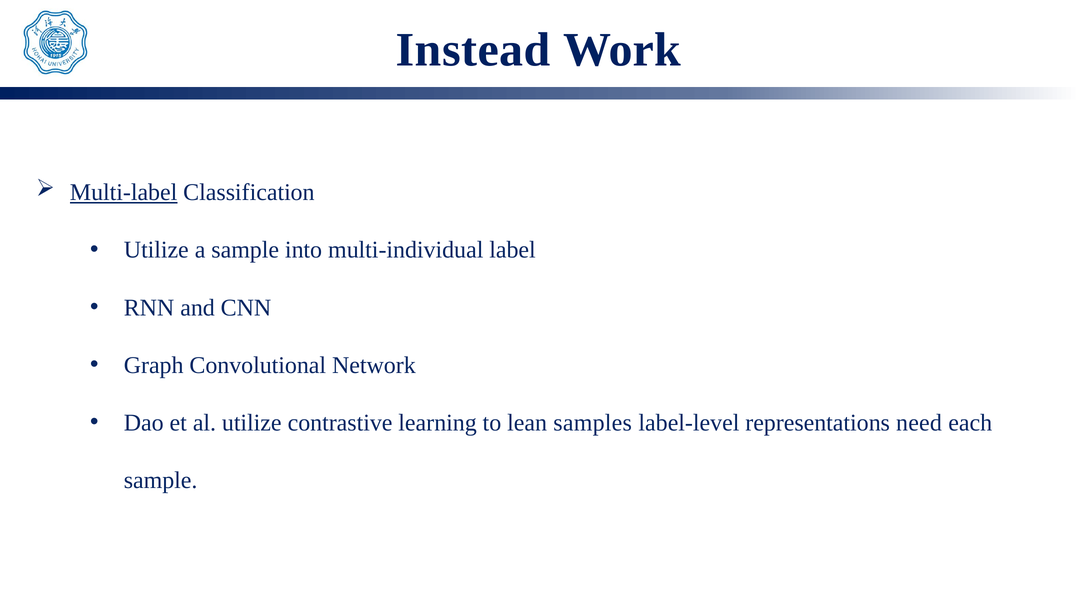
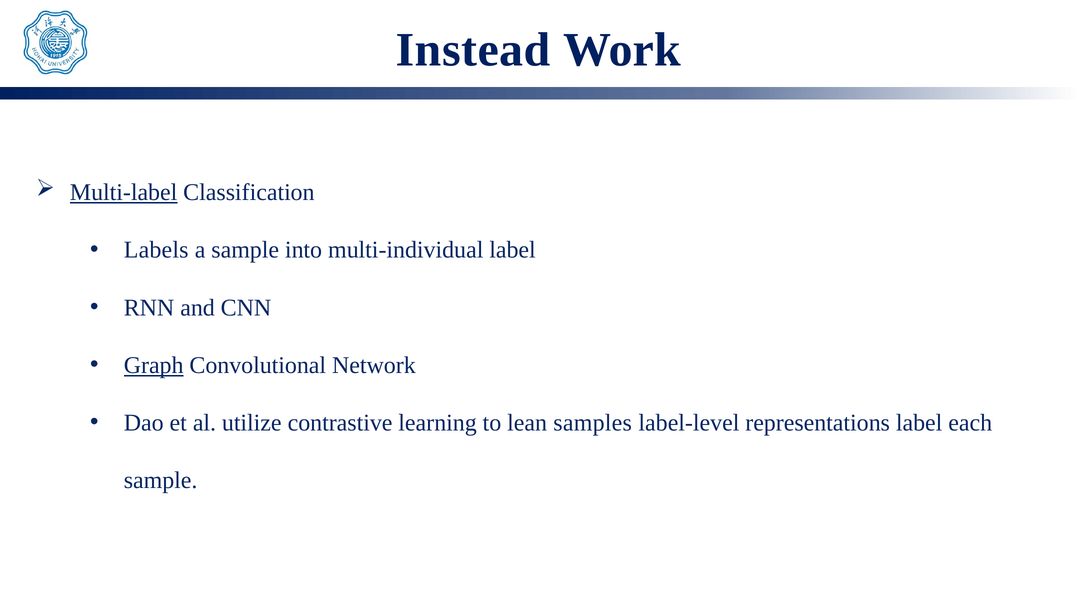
Utilize at (156, 250): Utilize -> Labels
Graph underline: none -> present
representations need: need -> label
